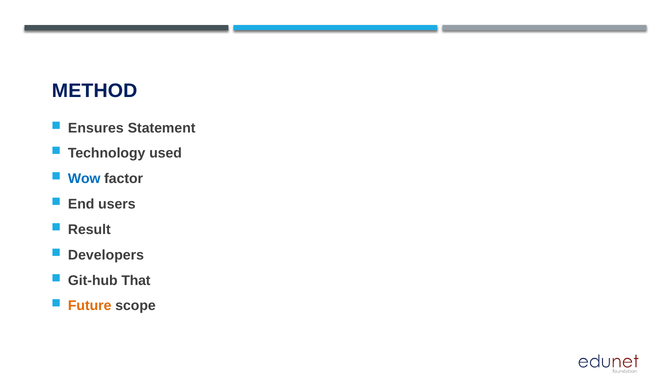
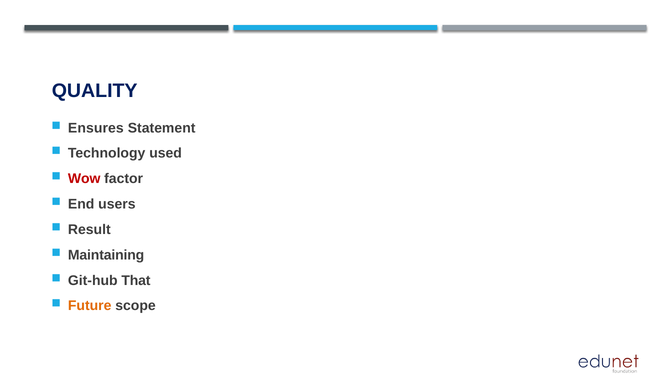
METHOD: METHOD -> QUALITY
Wow colour: blue -> red
Developers: Developers -> Maintaining
